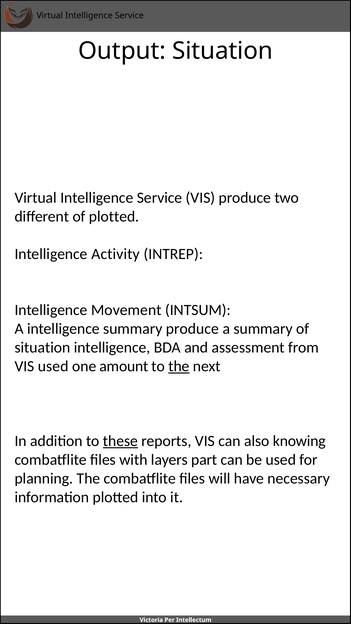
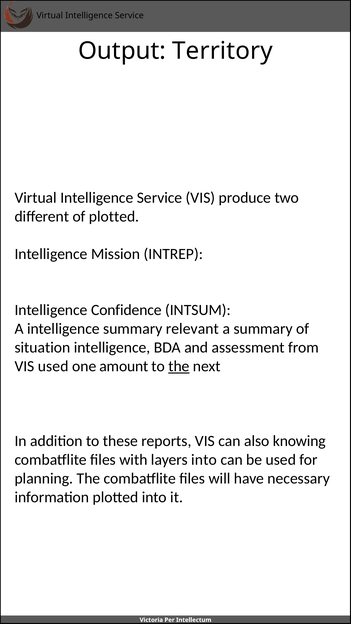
Output Situation: Situation -> Territory
Activity: Activity -> Mission
Movement: Movement -> Confidence
summary produce: produce -> relevant
these underline: present -> none
layers part: part -> into
